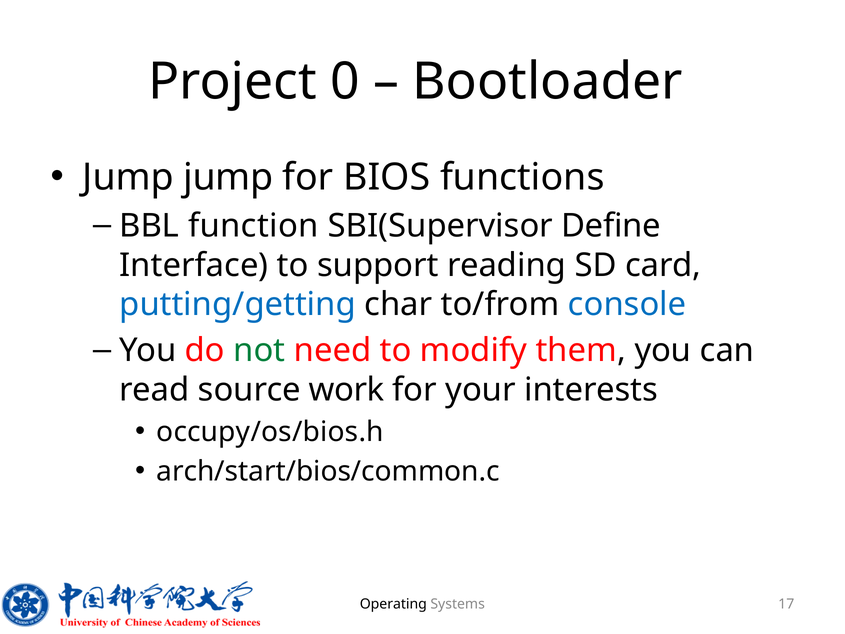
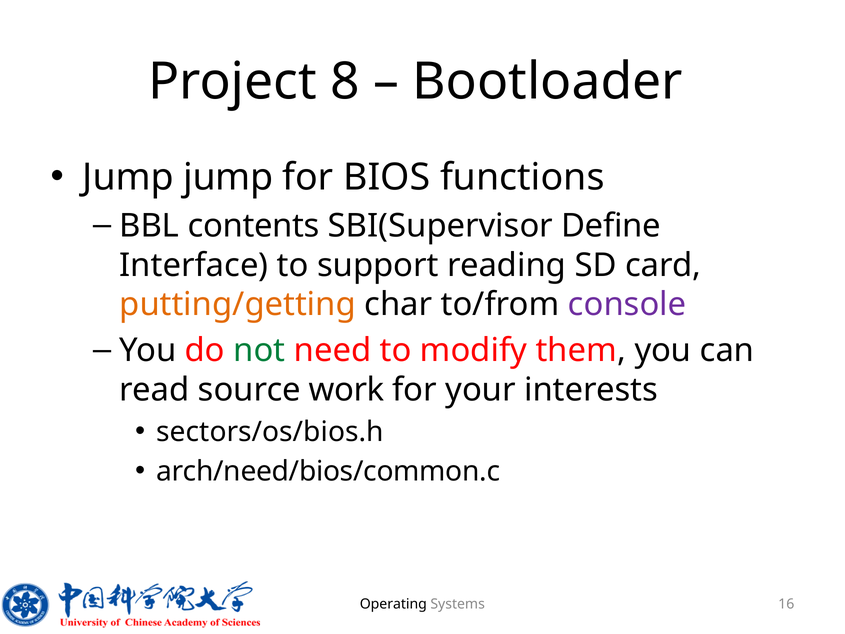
0: 0 -> 8
function: function -> contents
putting/getting colour: blue -> orange
console colour: blue -> purple
occupy/os/bios.h: occupy/os/bios.h -> sectors/os/bios.h
arch/start/bios/common.c: arch/start/bios/common.c -> arch/need/bios/common.c
17: 17 -> 16
